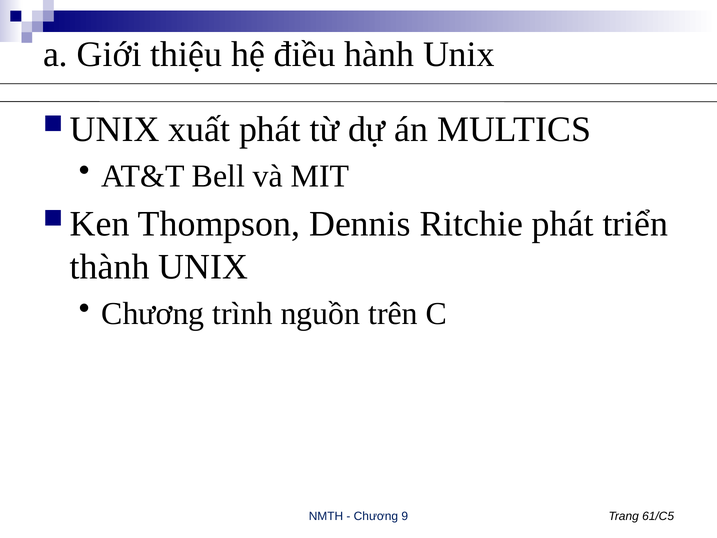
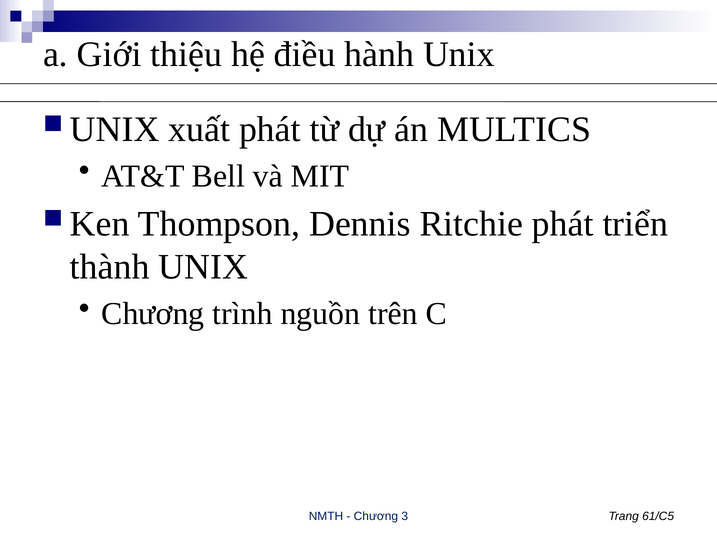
9: 9 -> 3
